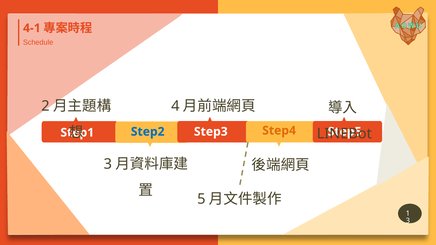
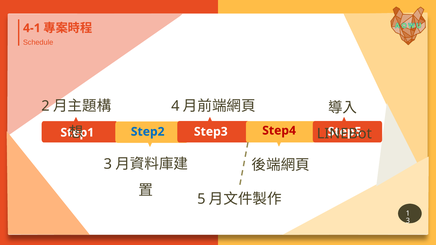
Step4 colour: orange -> red
